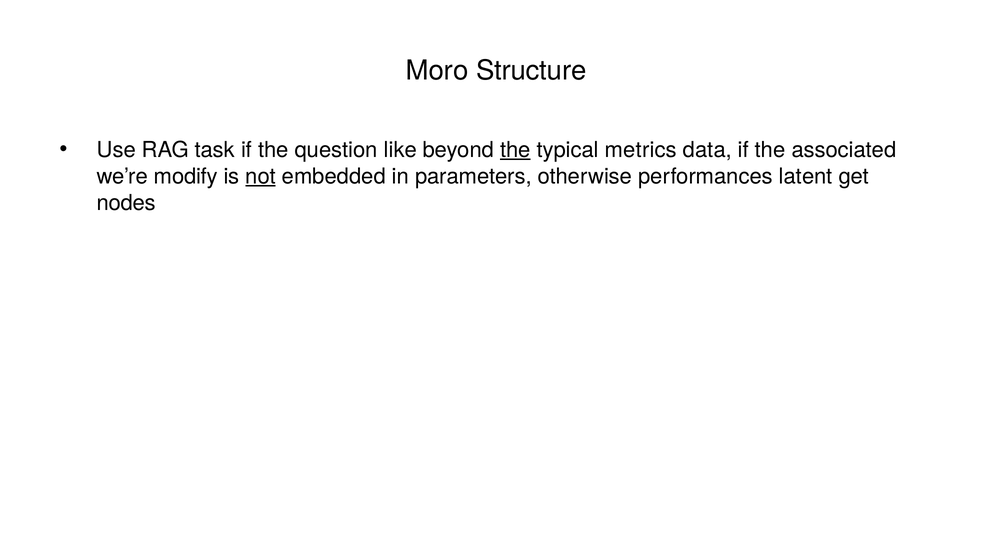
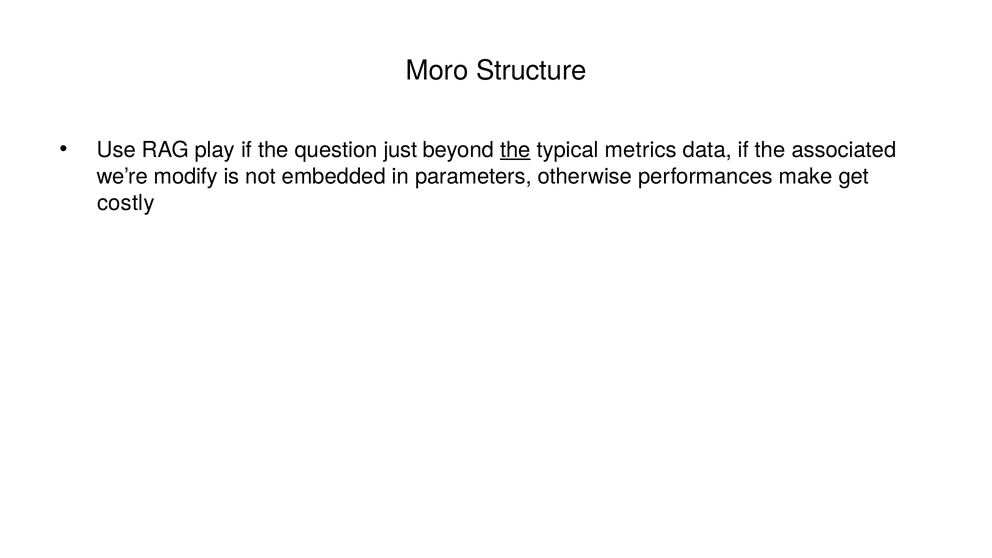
task: task -> play
like: like -> just
not underline: present -> none
latent: latent -> make
nodes: nodes -> costly
